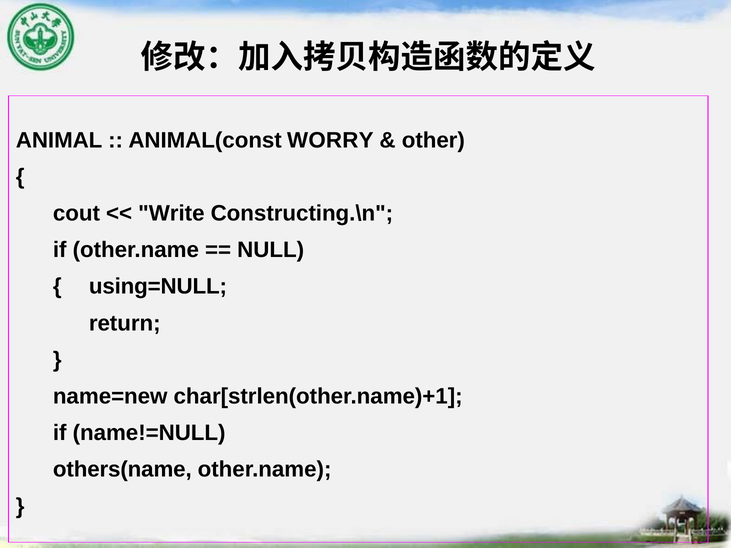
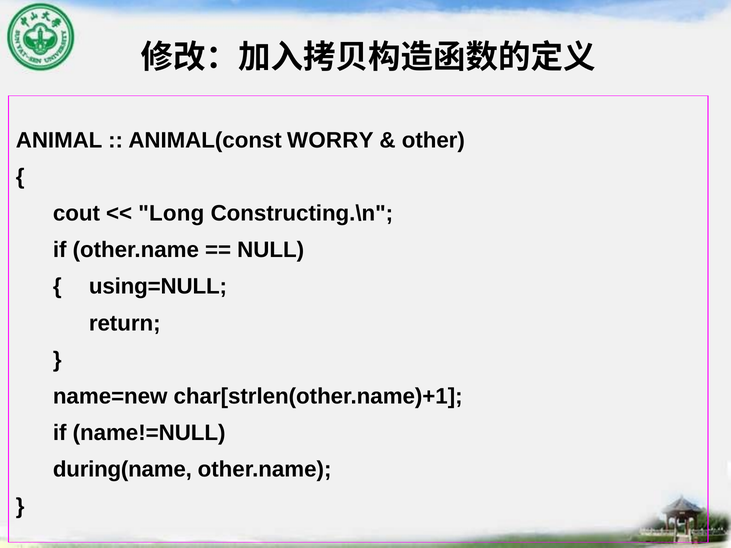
Write: Write -> Long
others(name: others(name -> during(name
